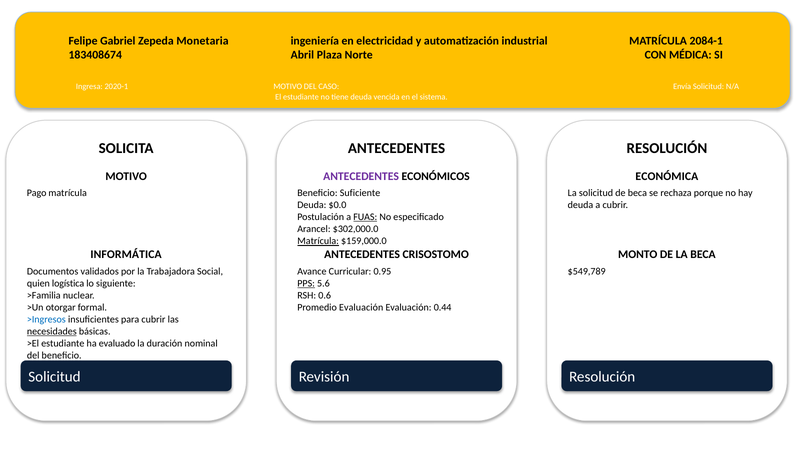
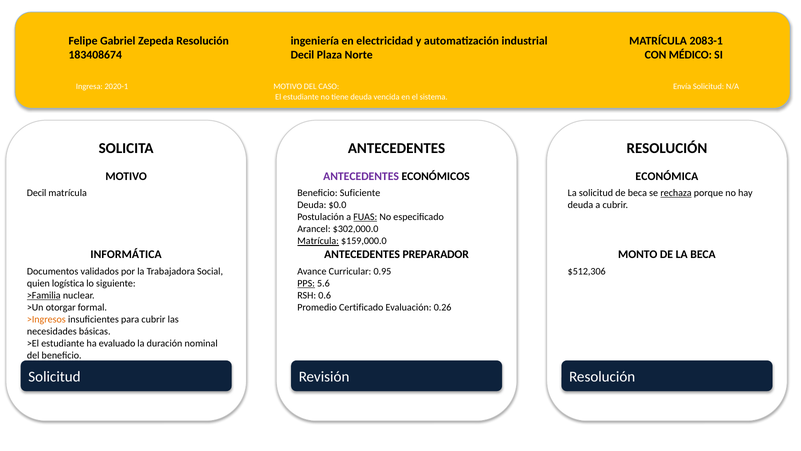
Zepeda Monetaria: Monetaria -> Resolución
2084-1: 2084-1 -> 2083-1
Abril at (302, 55): Abril -> Decil
MÉDICA: MÉDICA -> MÉDICO
Pago at (37, 193): Pago -> Decil
rechaza underline: none -> present
CRISOSTOMO: CRISOSTOMO -> PREPARADOR
$549,789: $549,789 -> $512,306
>Familia underline: none -> present
Promedio Evaluación: Evaluación -> Certificado
0.44: 0.44 -> 0.26
>Ingresos colour: blue -> orange
necesidades underline: present -> none
